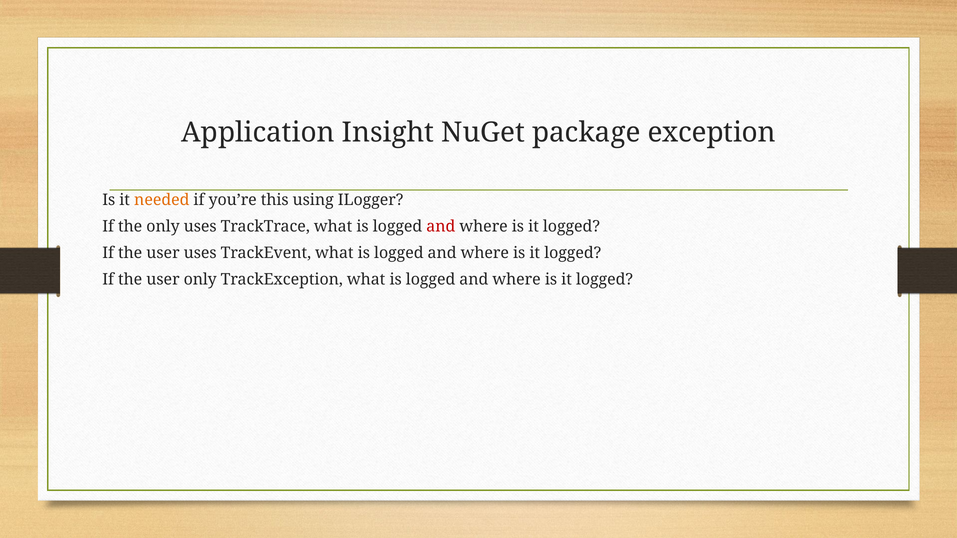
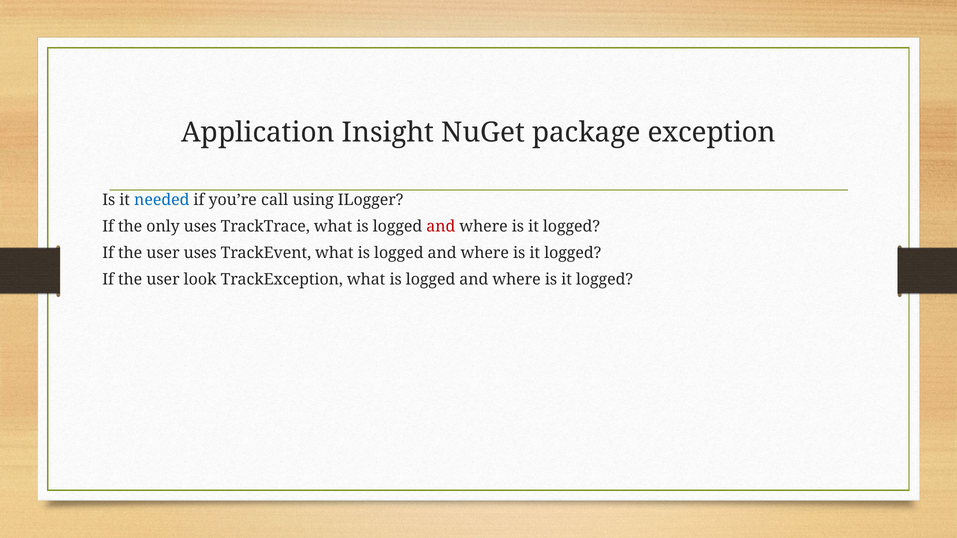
needed colour: orange -> blue
this: this -> call
user only: only -> look
